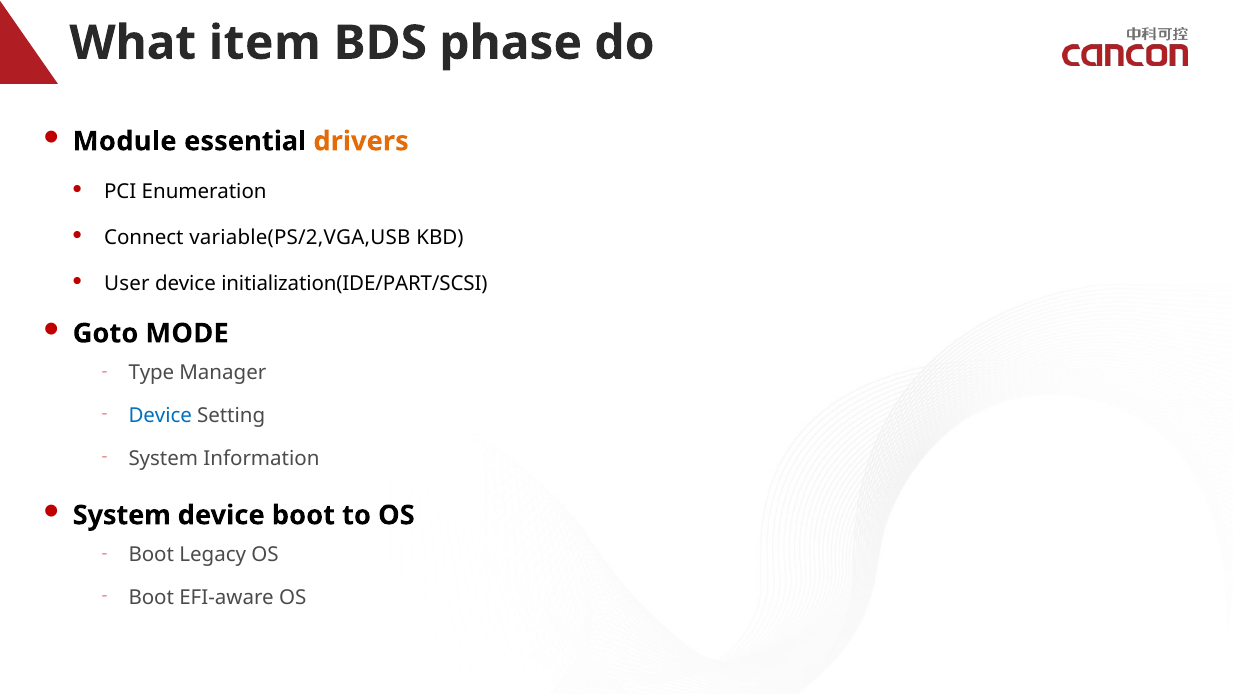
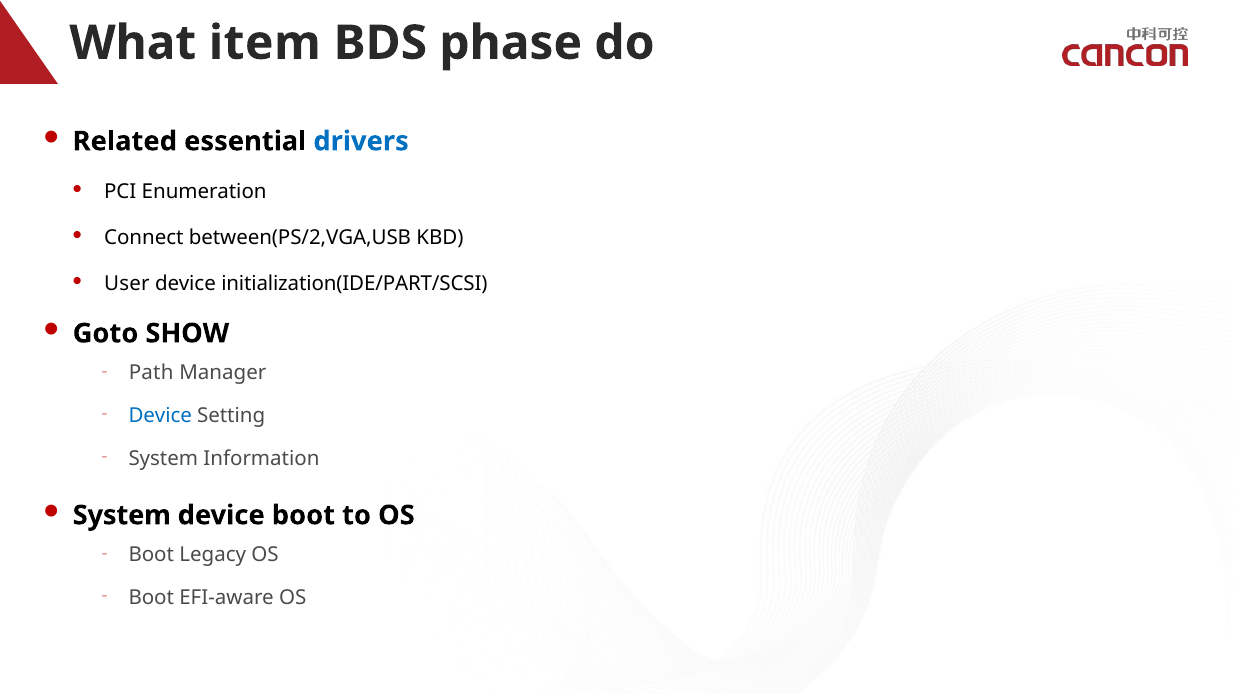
Module: Module -> Related
drivers colour: orange -> blue
variable(PS/2,VGA,USB: variable(PS/2,VGA,USB -> between(PS/2,VGA,USB
MODE: MODE -> SHOW
Type: Type -> Path
